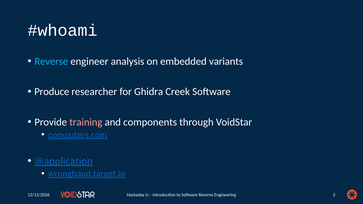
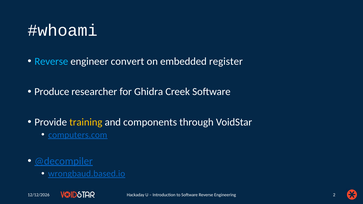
analysis: analysis -> convert
variants: variants -> register
training colour: pink -> yellow
@application: @application -> @decompiler
wrongbaud.target.io: wrongbaud.target.io -> wrongbaud.based.io
